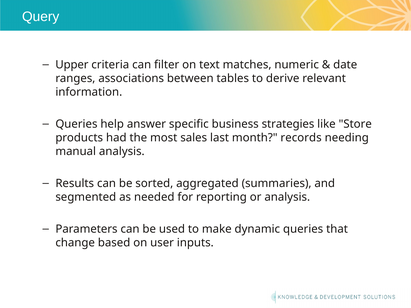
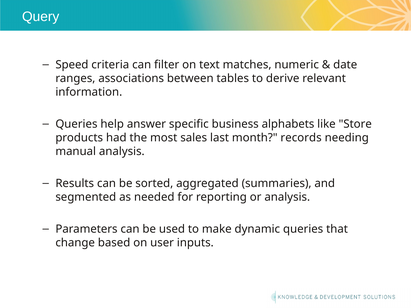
Upper: Upper -> Speed
strategies: strategies -> alphabets
